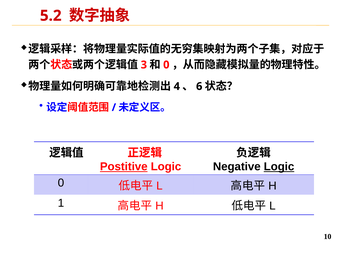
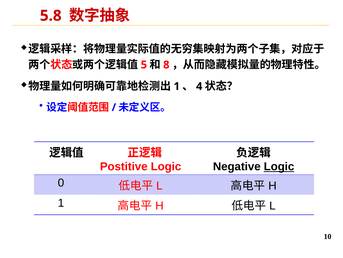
5.2: 5.2 -> 5.8
3: 3 -> 5
0 at (166, 65): 0 -> 8
4 at (177, 86): 4 -> 1
6: 6 -> 4
Postitive underline: present -> none
